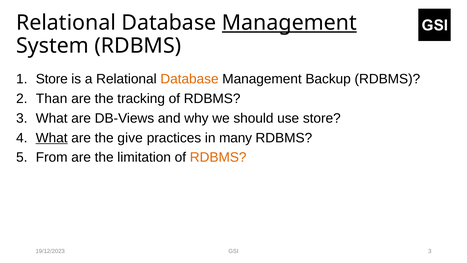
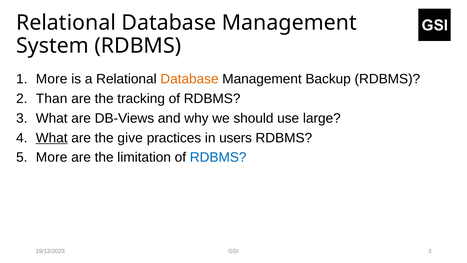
Management at (289, 23) underline: present -> none
Store at (52, 79): Store -> More
use store: store -> large
many: many -> users
From at (52, 157): From -> More
RDBMS at (218, 157) colour: orange -> blue
